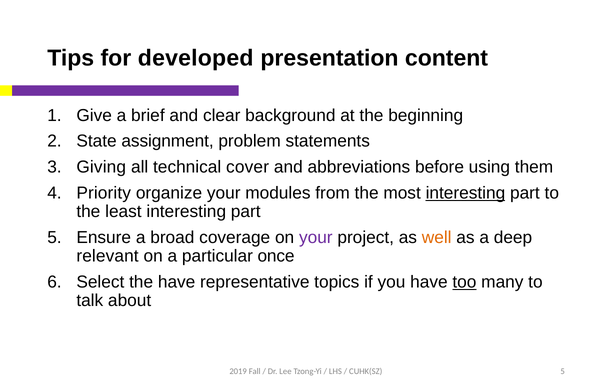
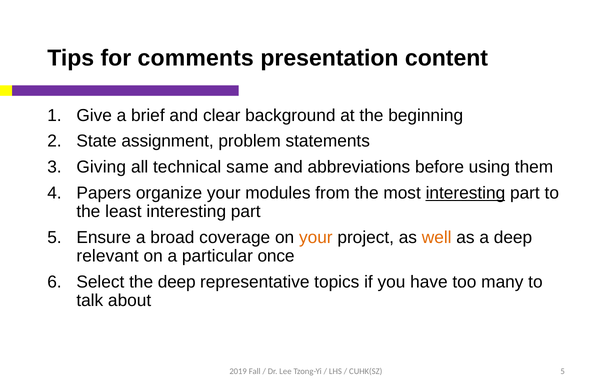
developed: developed -> comments
cover: cover -> same
Priority: Priority -> Papers
your at (316, 237) colour: purple -> orange
the have: have -> deep
too underline: present -> none
